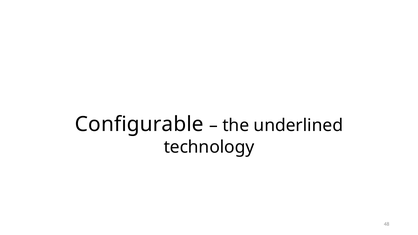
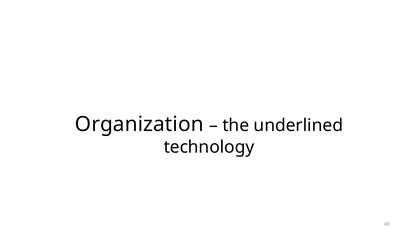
Configurable: Configurable -> Organization
